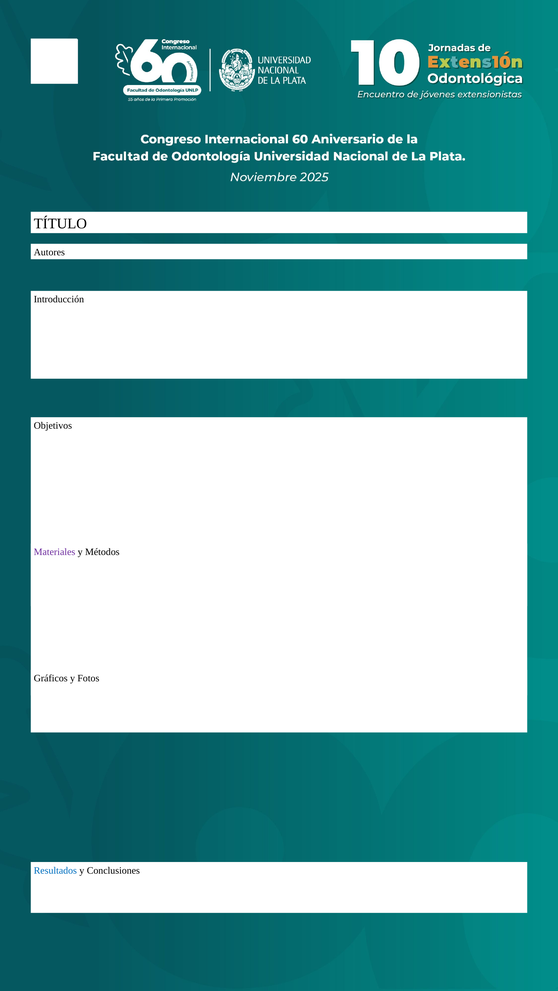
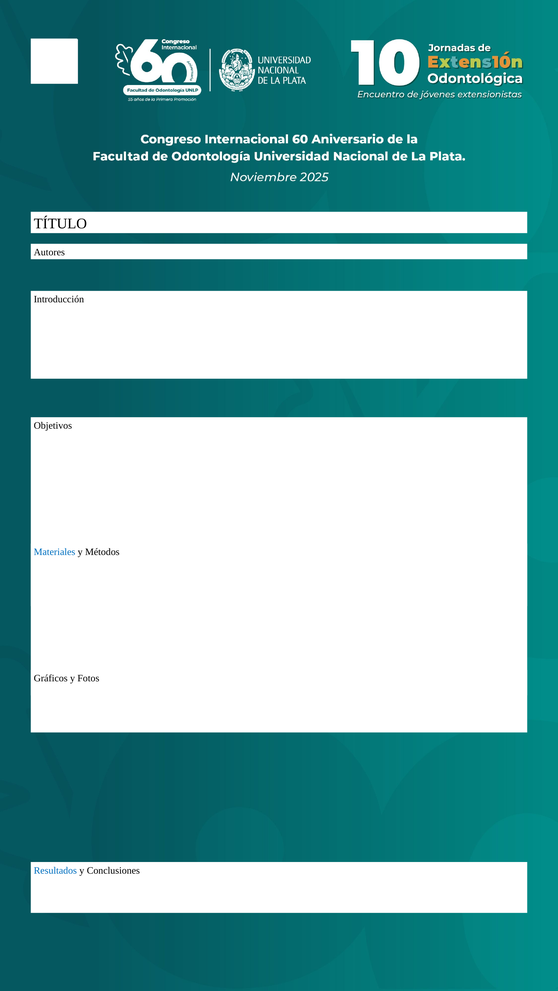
Materiales colour: purple -> blue
